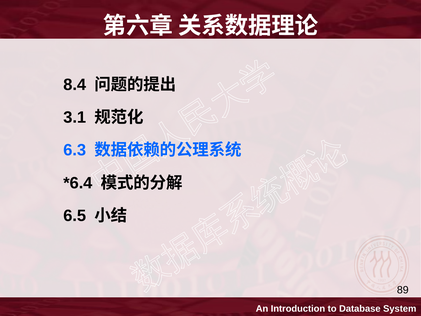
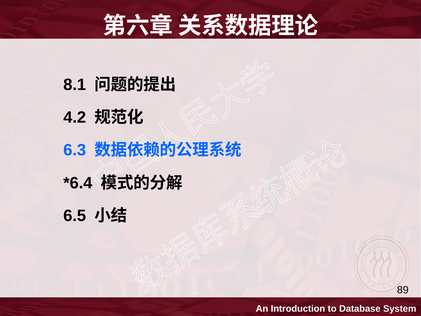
8.4: 8.4 -> 8.1
3.1: 3.1 -> 4.2
